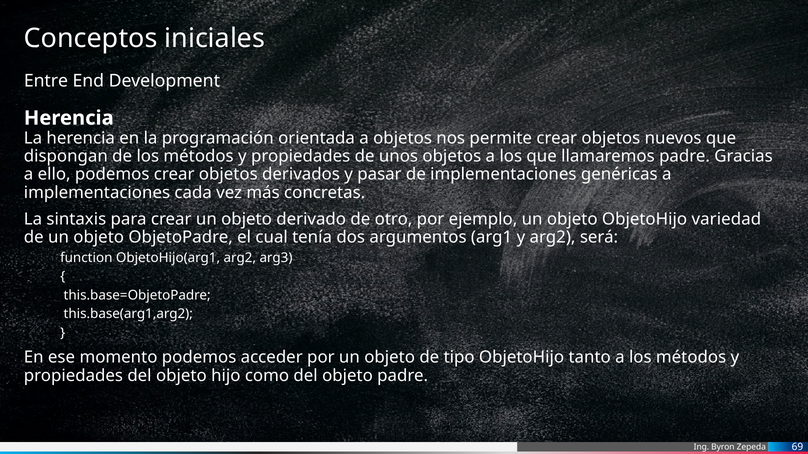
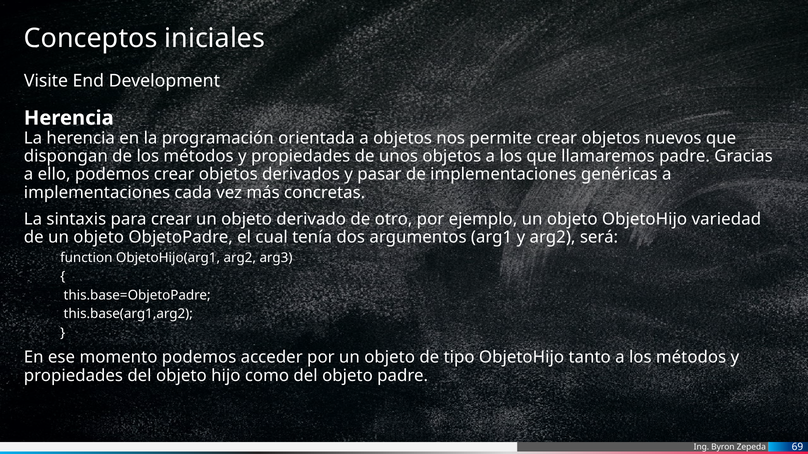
Entre: Entre -> Visite
